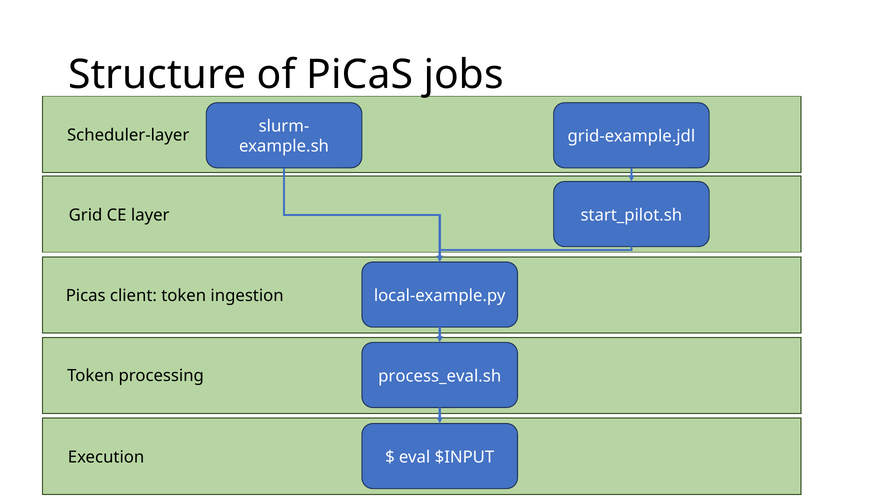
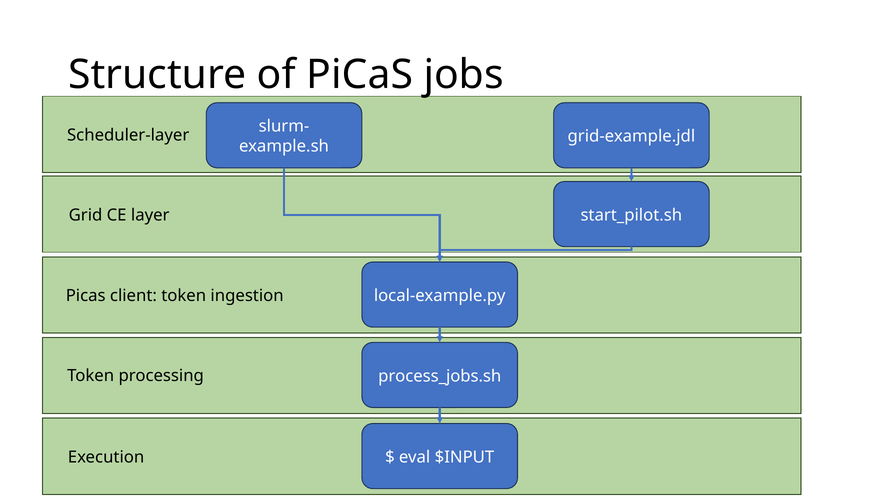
process_eval.sh: process_eval.sh -> process_jobs.sh
